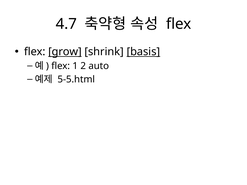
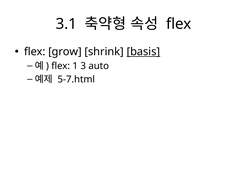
4.7: 4.7 -> 3.1
grow underline: present -> none
2: 2 -> 3
5-5.html: 5-5.html -> 5-7.html
